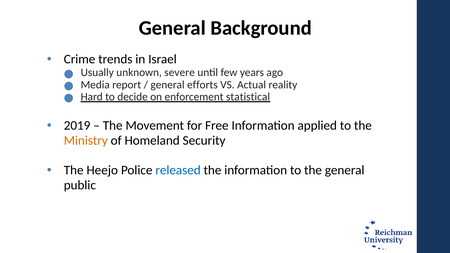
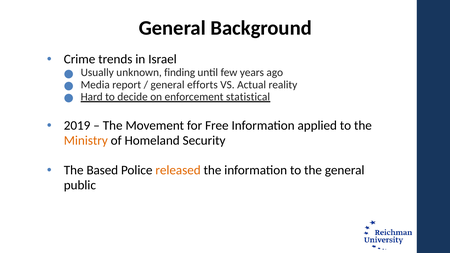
severe: severe -> finding
Heejo: Heejo -> Based
released colour: blue -> orange
